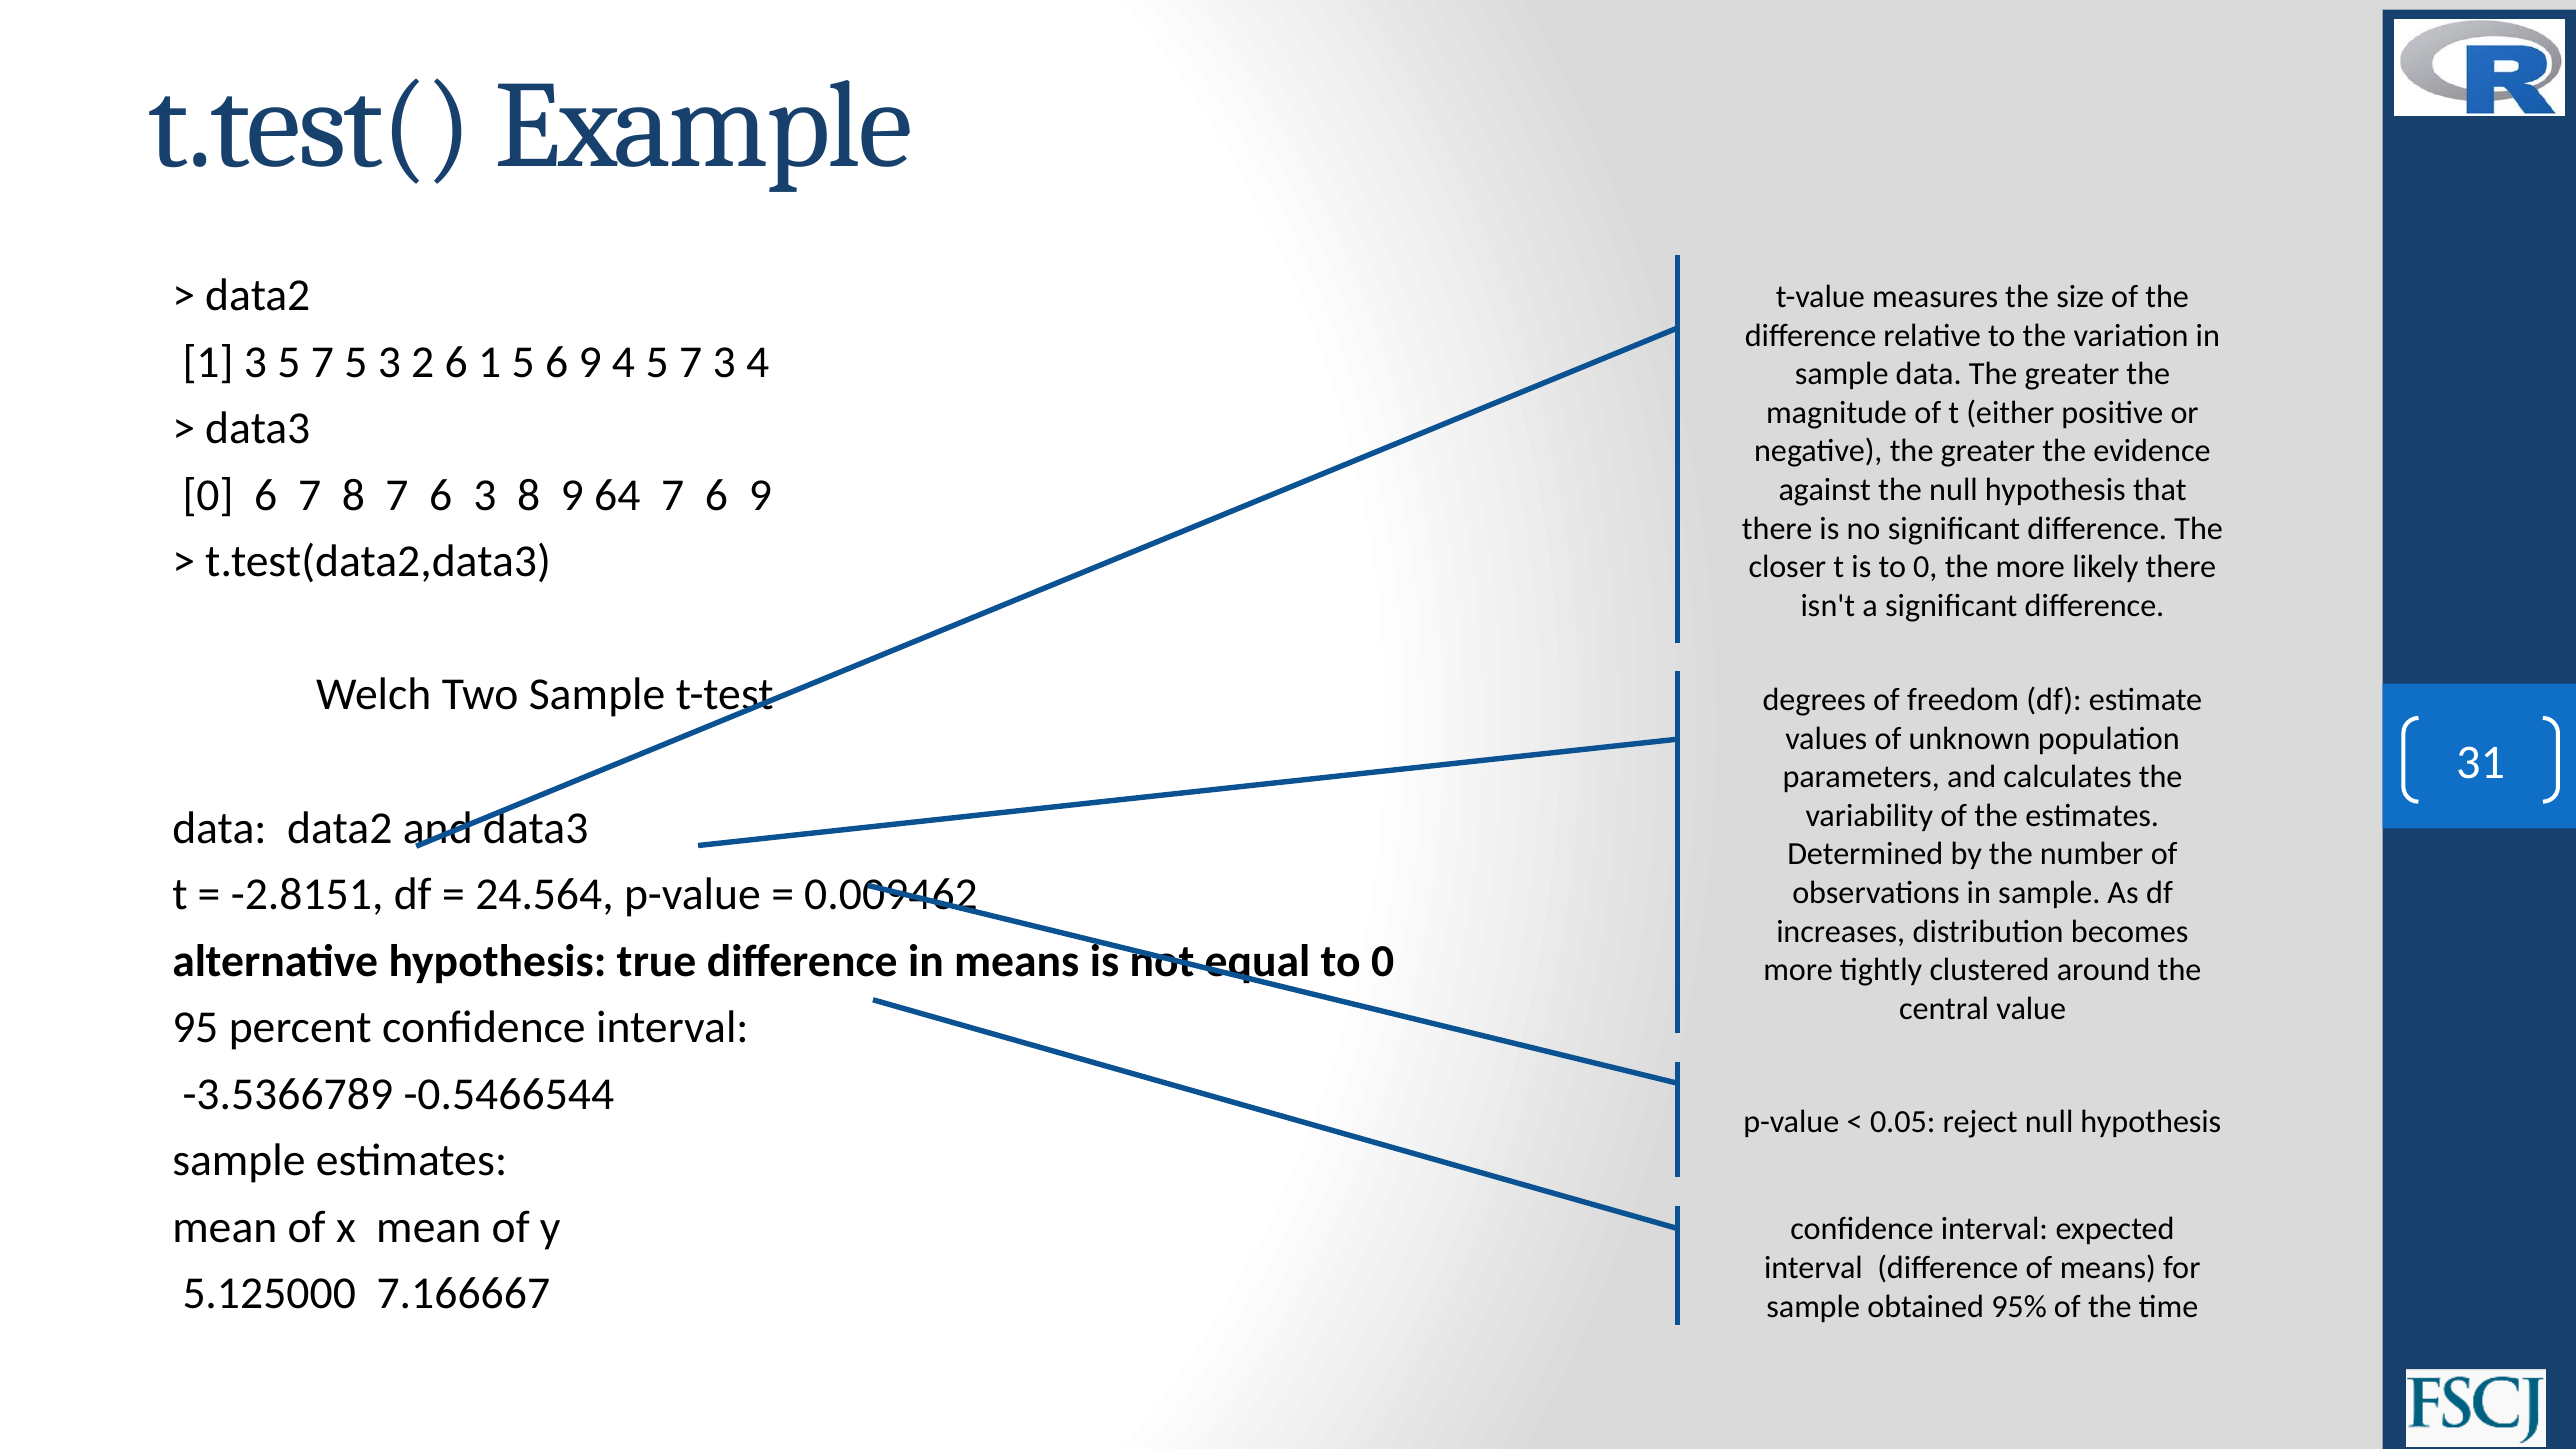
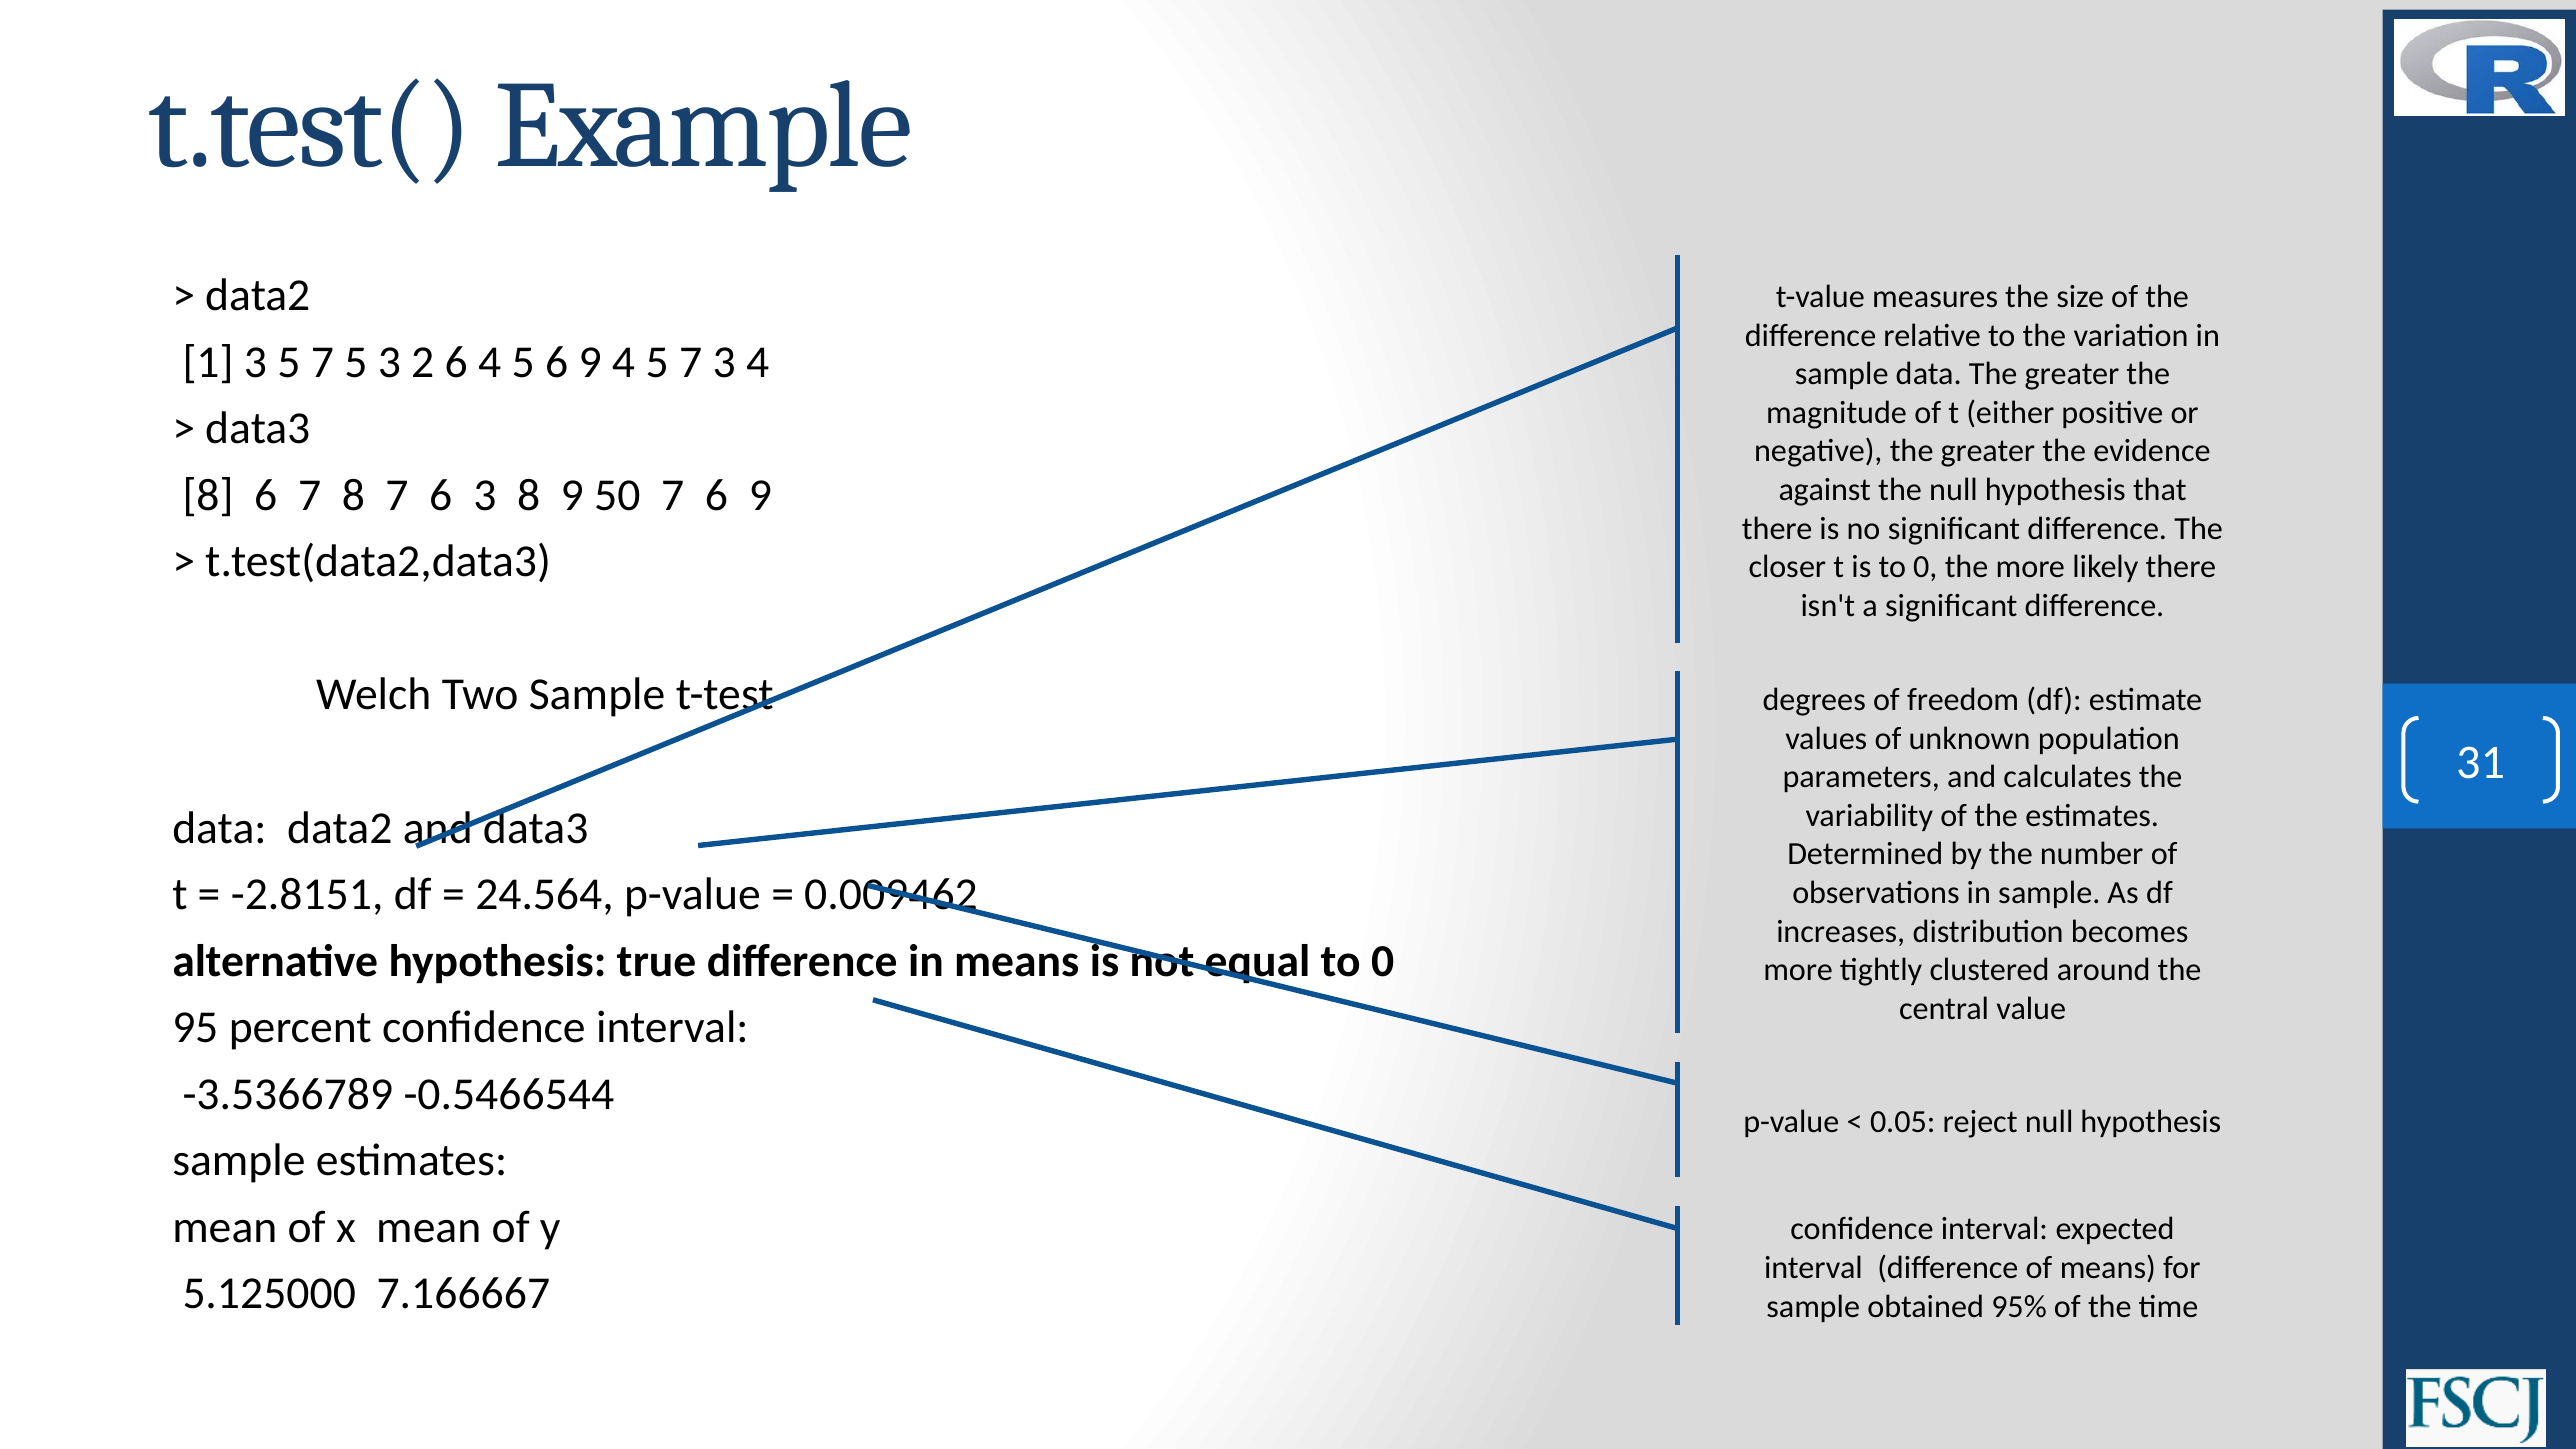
6 1: 1 -> 4
0 at (208, 495): 0 -> 8
64: 64 -> 50
